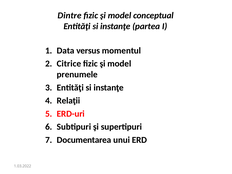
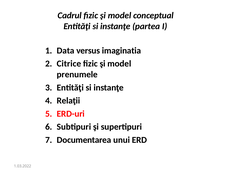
Dintre: Dintre -> Cadrul
momentul: momentul -> imaginatia
